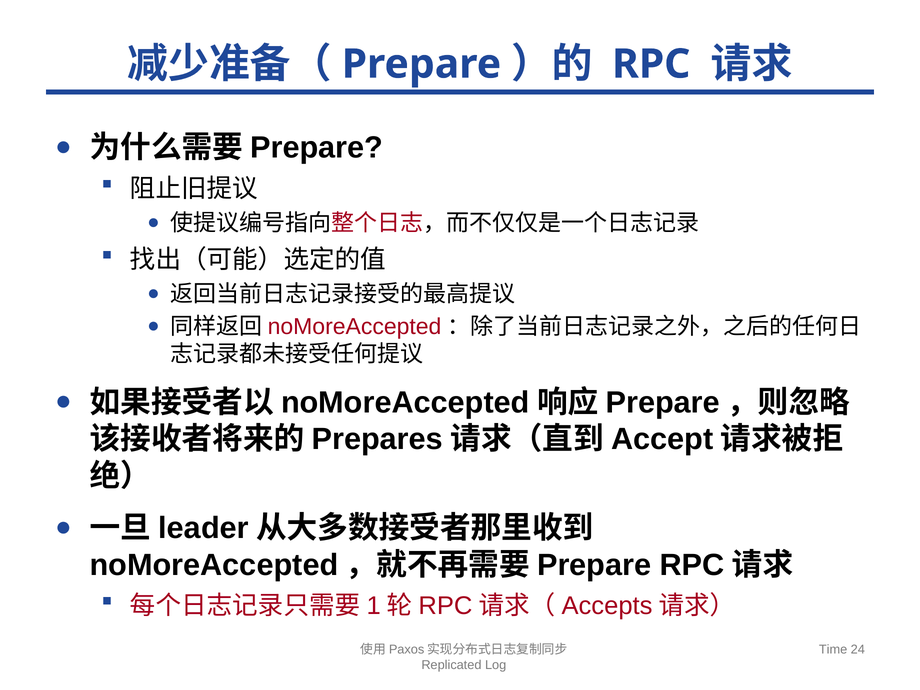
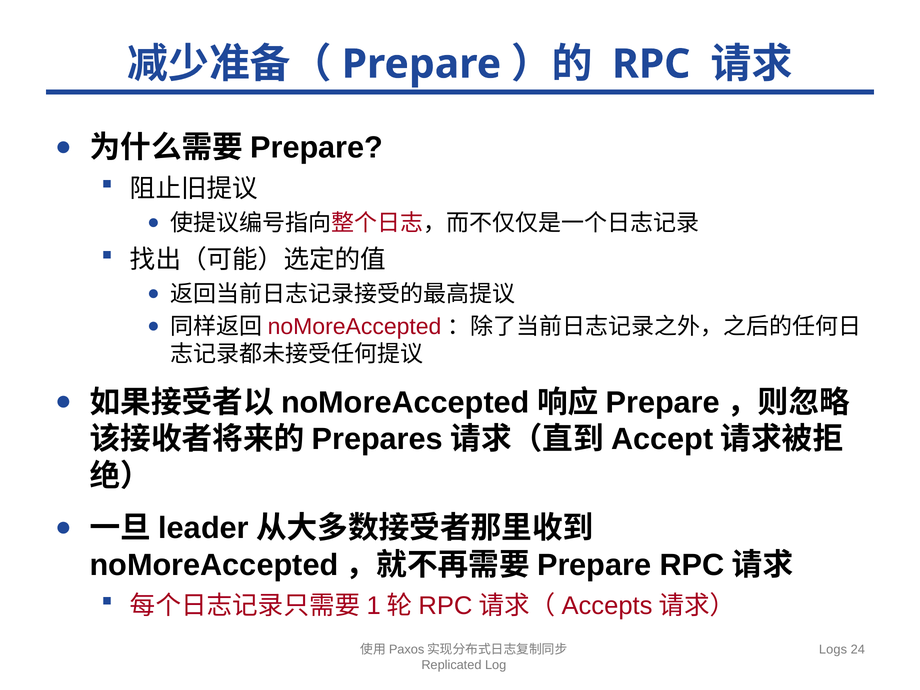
Time: Time -> Logs
